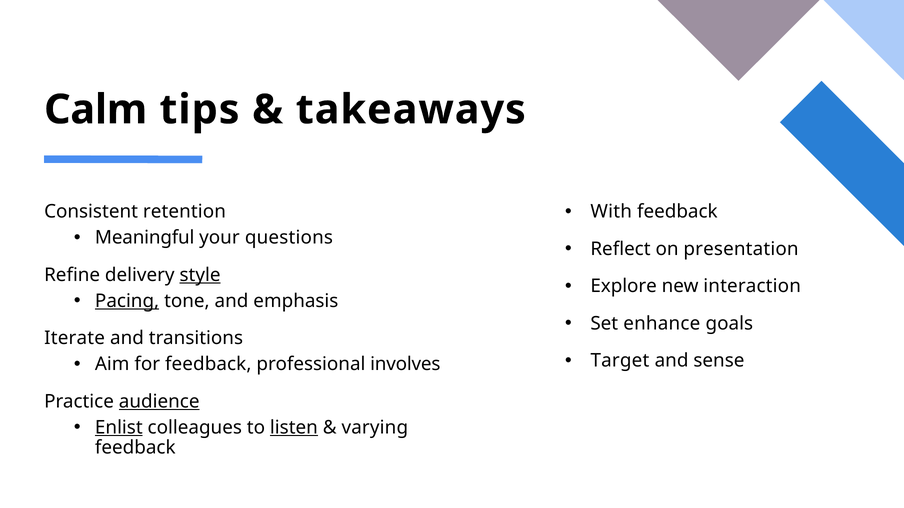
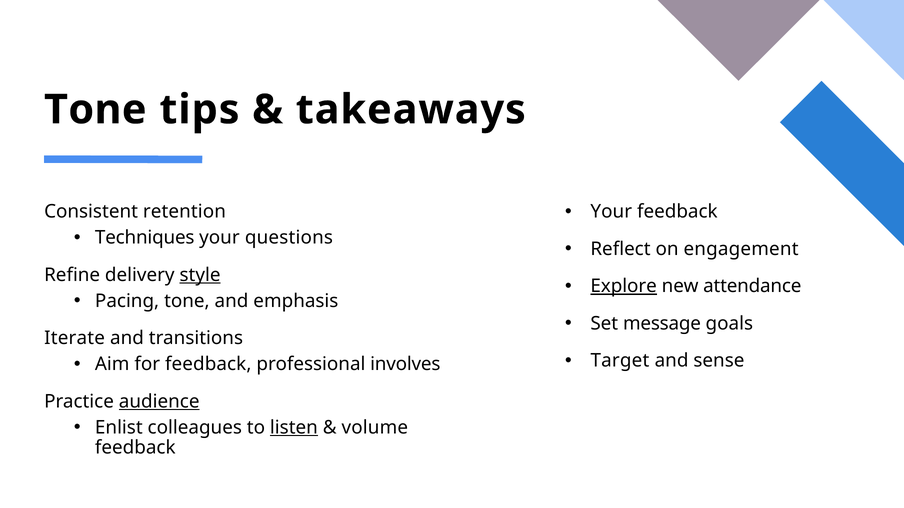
Calm at (96, 110): Calm -> Tone
With at (611, 212): With -> Your
Meaningful: Meaningful -> Techniques
presentation: presentation -> engagement
Explore underline: none -> present
interaction: interaction -> attendance
Pacing underline: present -> none
enhance: enhance -> message
Enlist underline: present -> none
varying: varying -> volume
